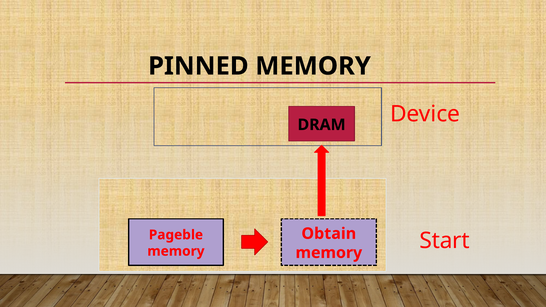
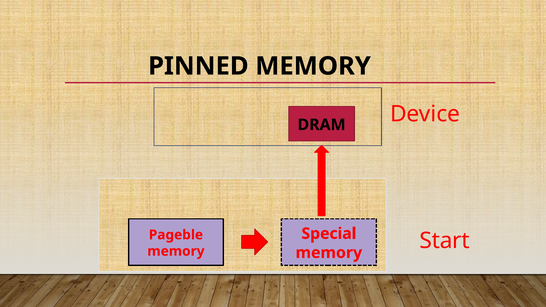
Obtain: Obtain -> Special
